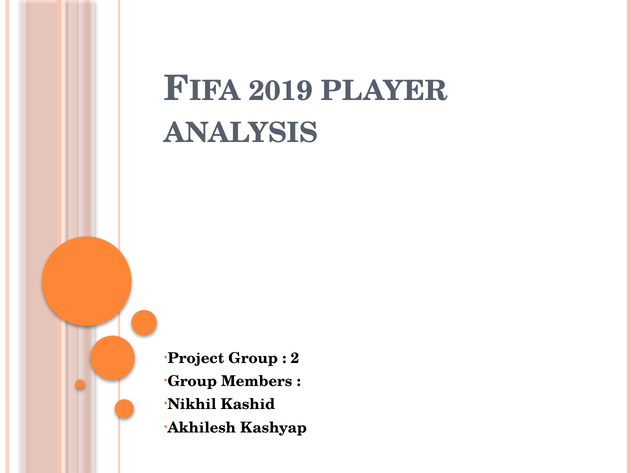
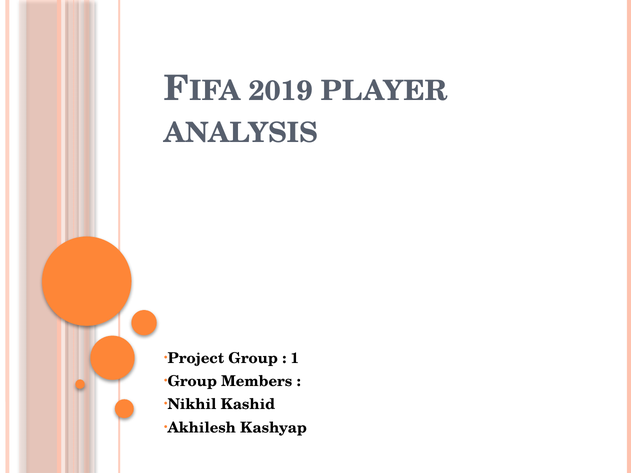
2: 2 -> 1
